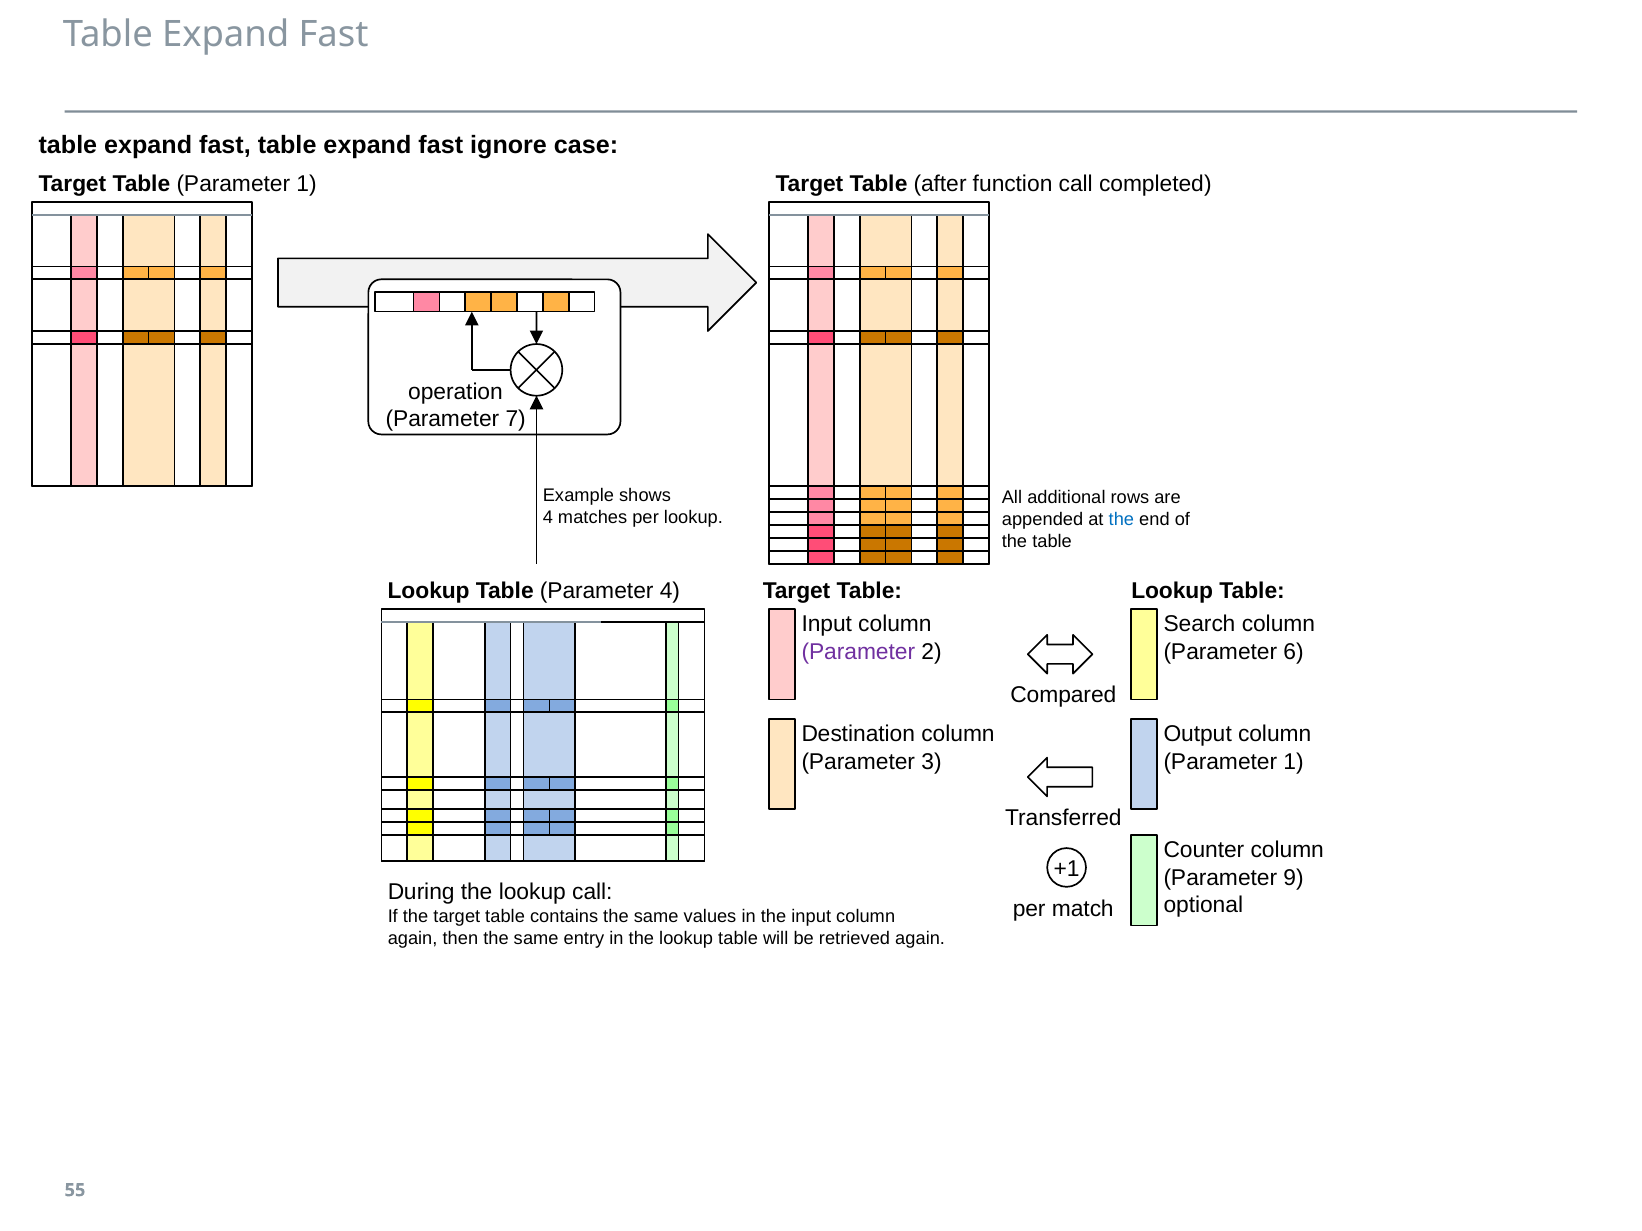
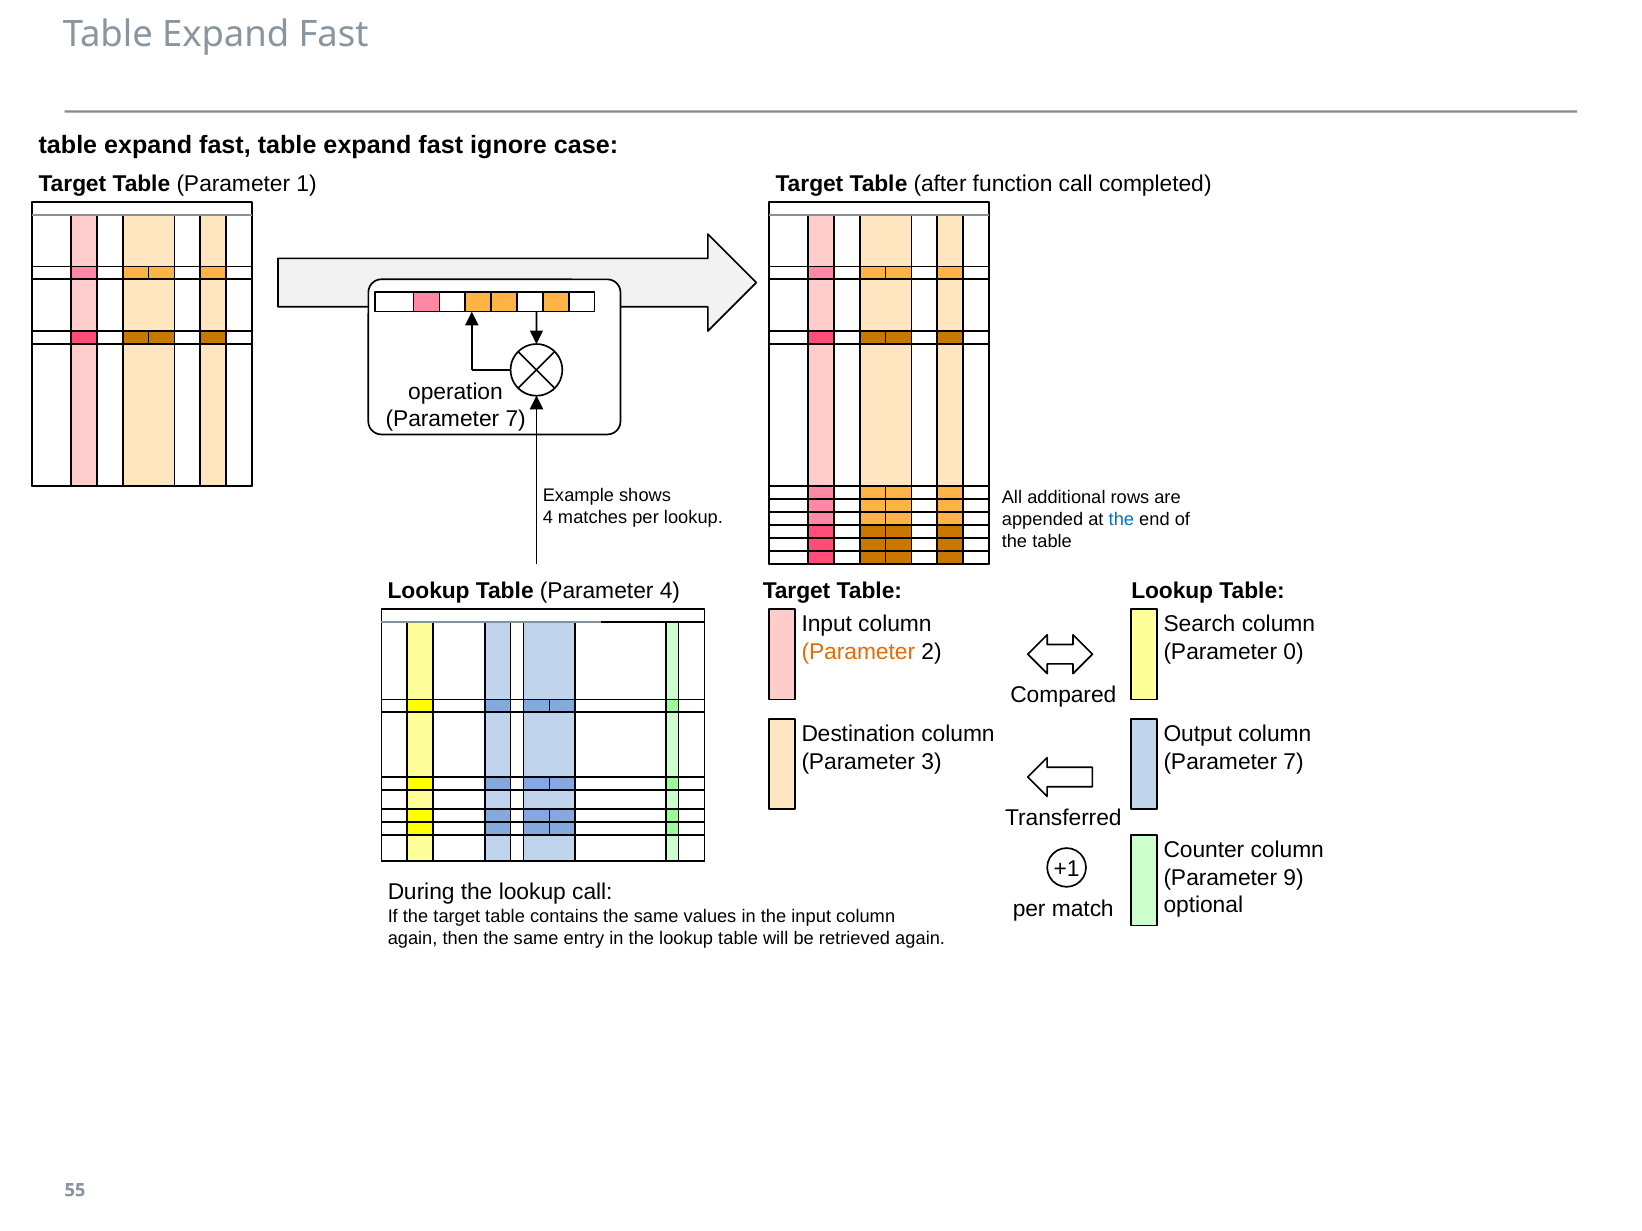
Parameter at (858, 652) colour: purple -> orange
6: 6 -> 0
1 at (1294, 762): 1 -> 7
